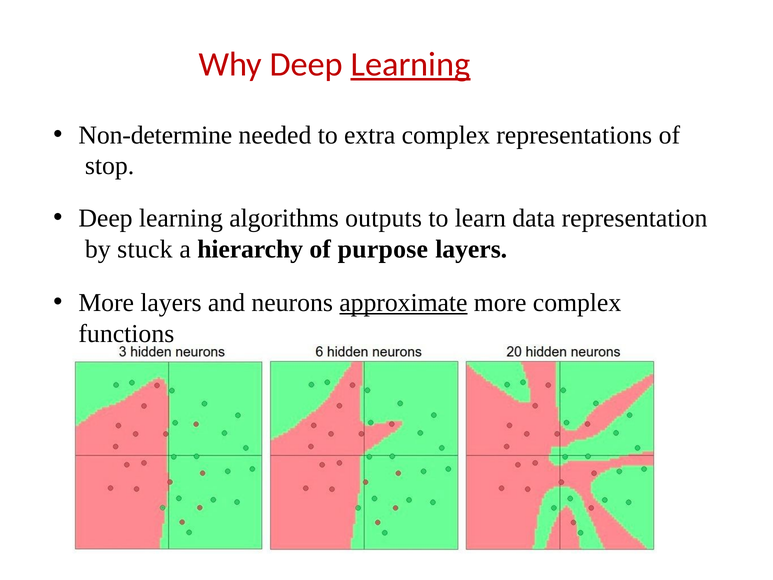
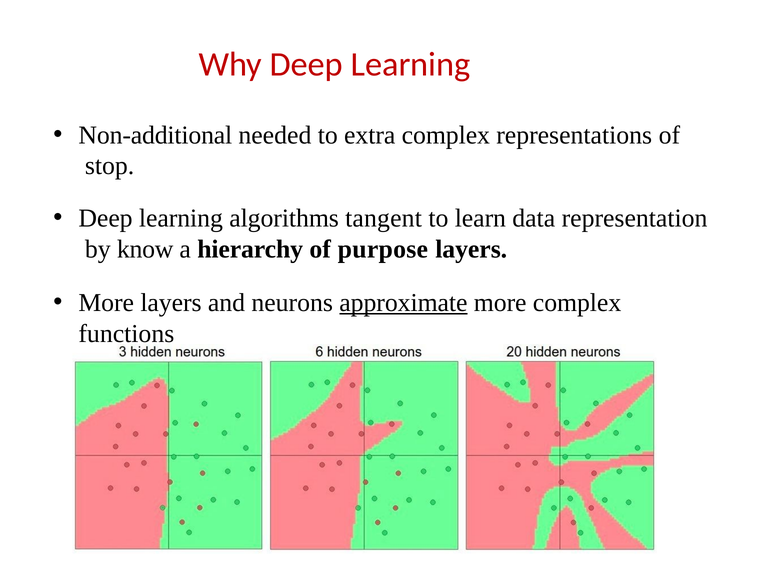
Learning at (411, 64) underline: present -> none
Non-determine: Non-determine -> Non-additional
outputs: outputs -> tangent
stuck: stuck -> know
